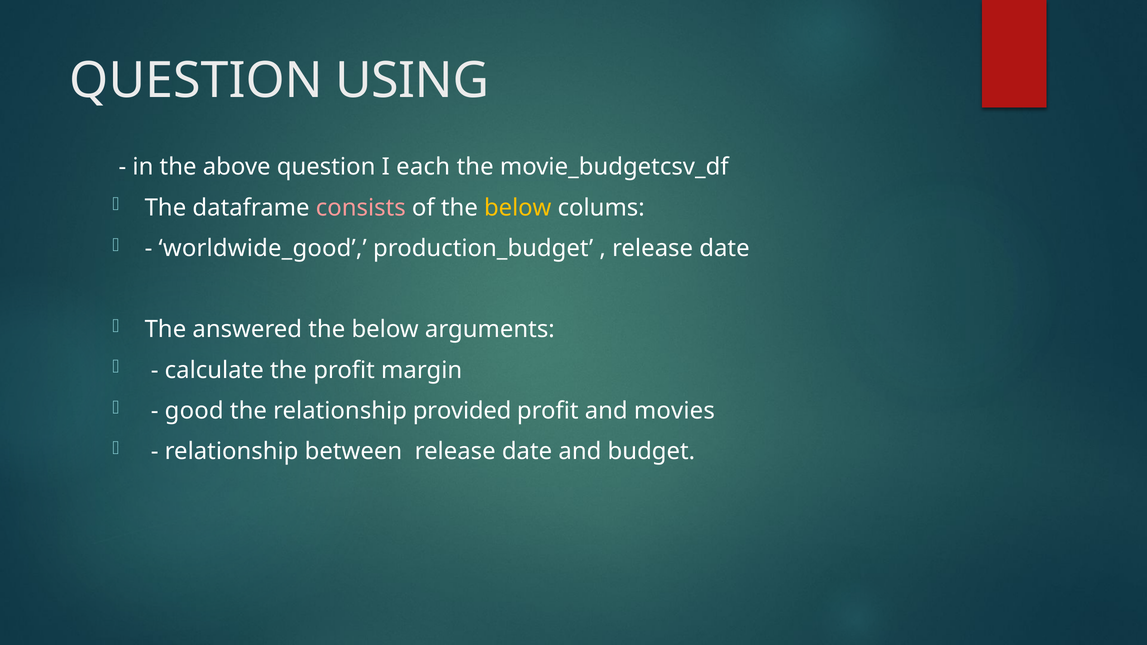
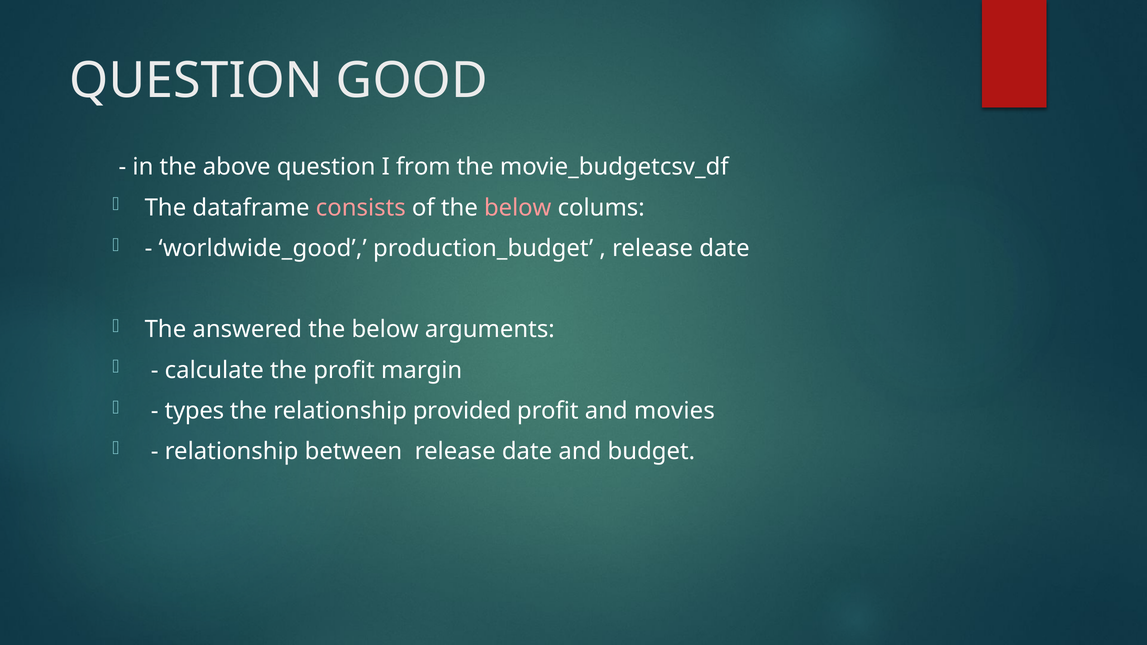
USING: USING -> GOOD
each: each -> from
below at (518, 208) colour: yellow -> pink
good: good -> types
